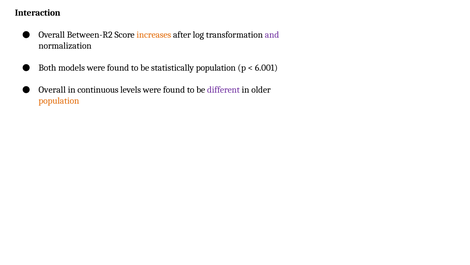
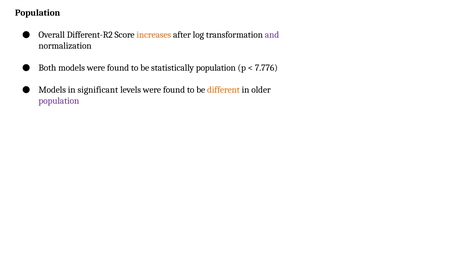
Interaction at (38, 13): Interaction -> Population
Between-R2: Between-R2 -> Different-R2
6.001: 6.001 -> 7.776
Overall at (52, 90): Overall -> Models
continuous: continuous -> significant
different colour: purple -> orange
population at (59, 101) colour: orange -> purple
